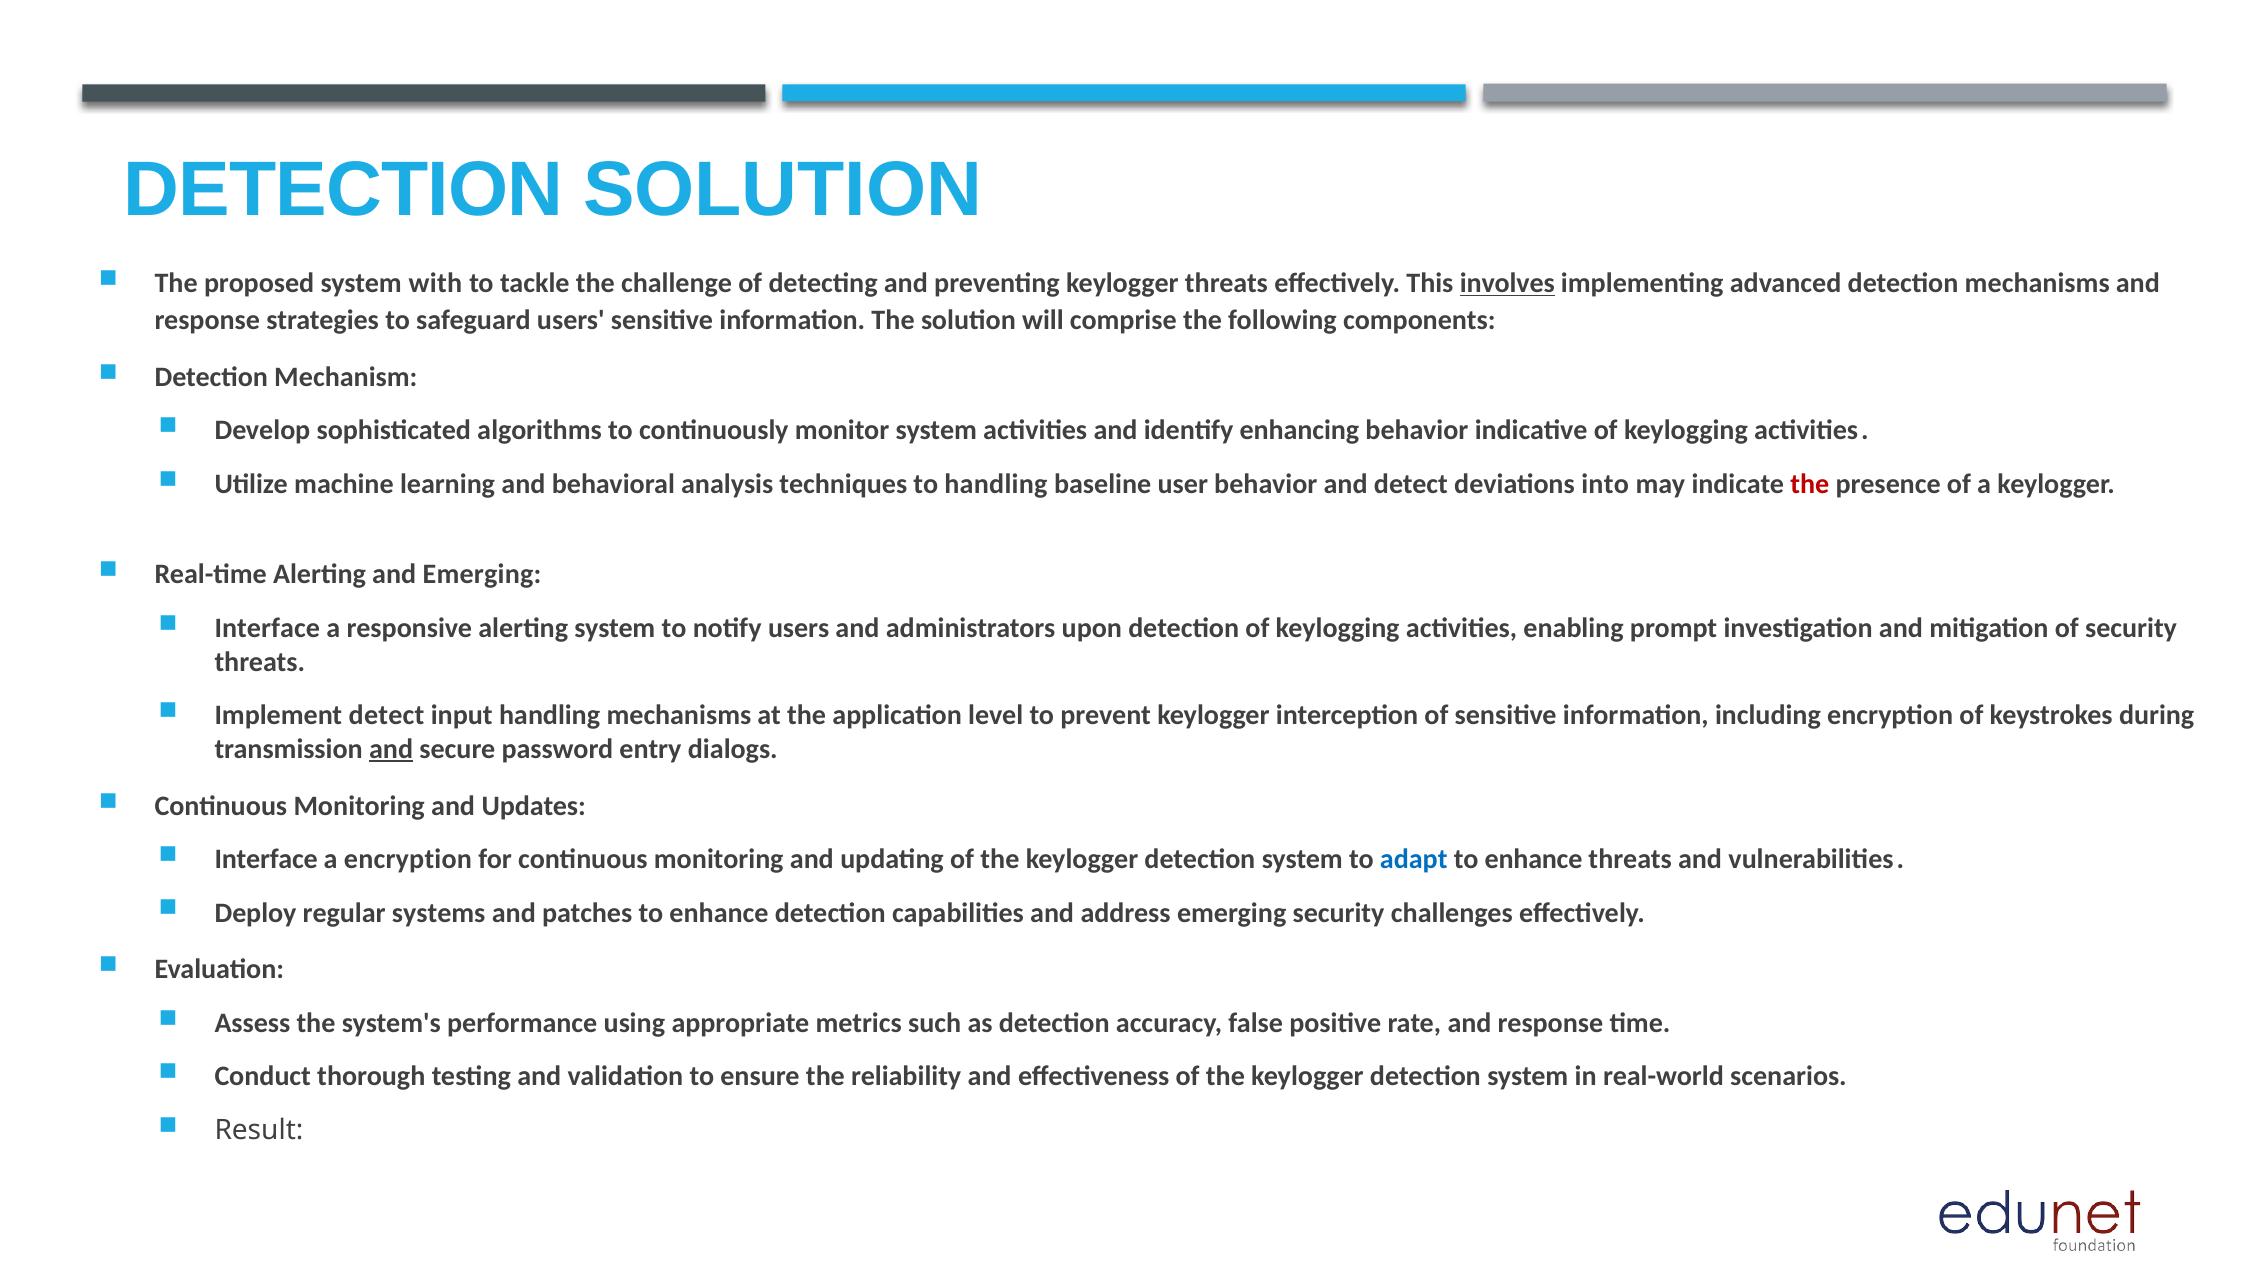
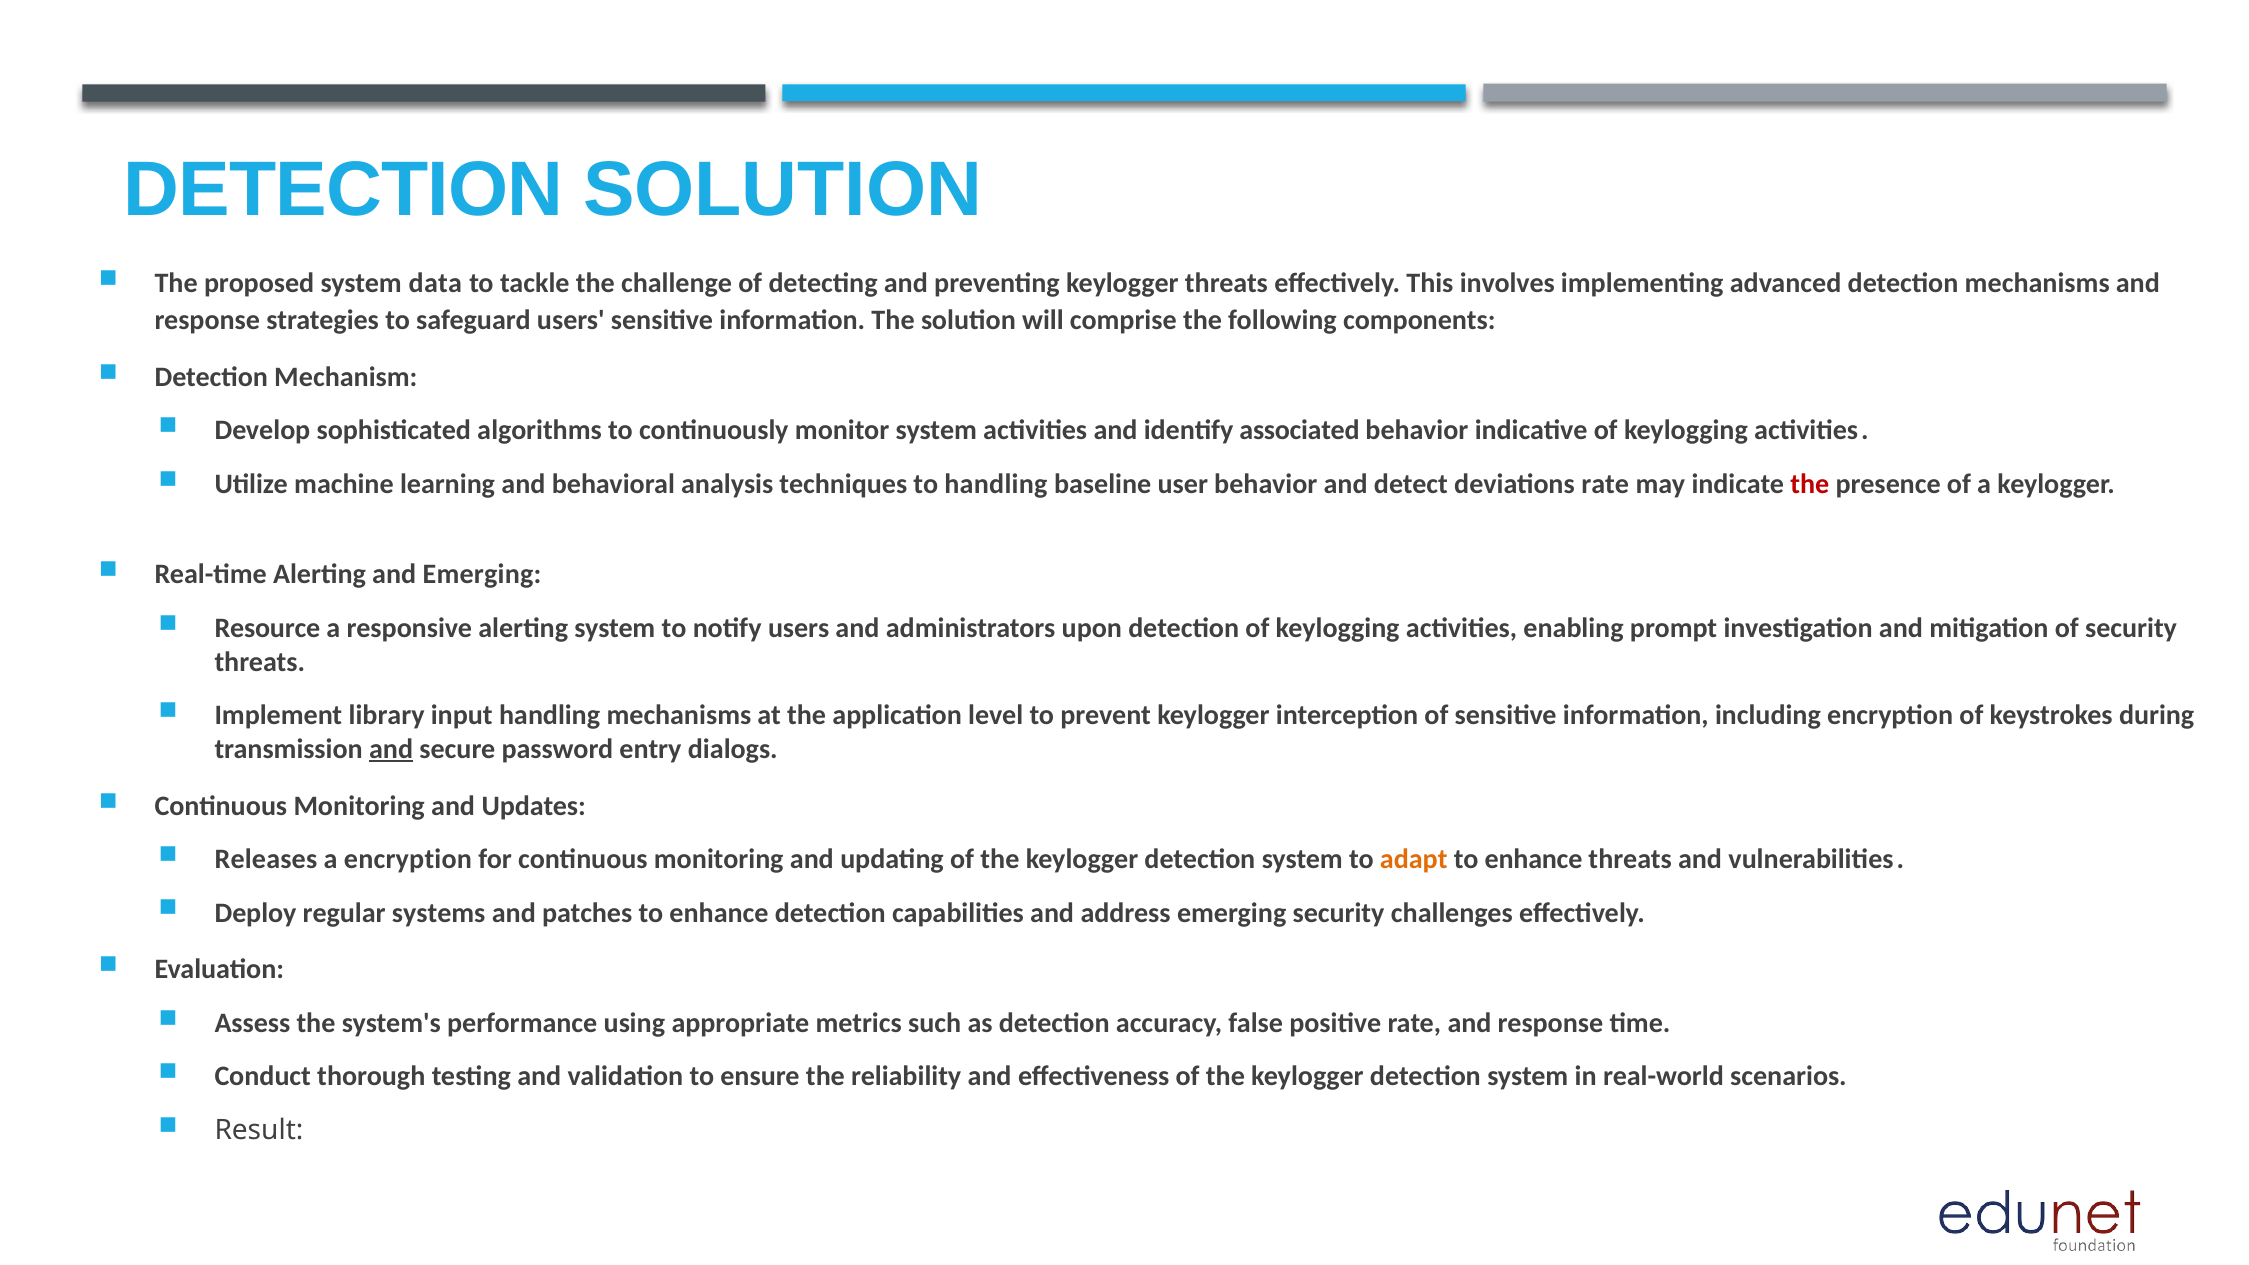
with: with -> data
involves underline: present -> none
enhancing: enhancing -> associated
deviations into: into -> rate
Interface at (267, 628): Interface -> Resource
Implement detect: detect -> library
Interface at (266, 859): Interface -> Releases
adapt colour: blue -> orange
